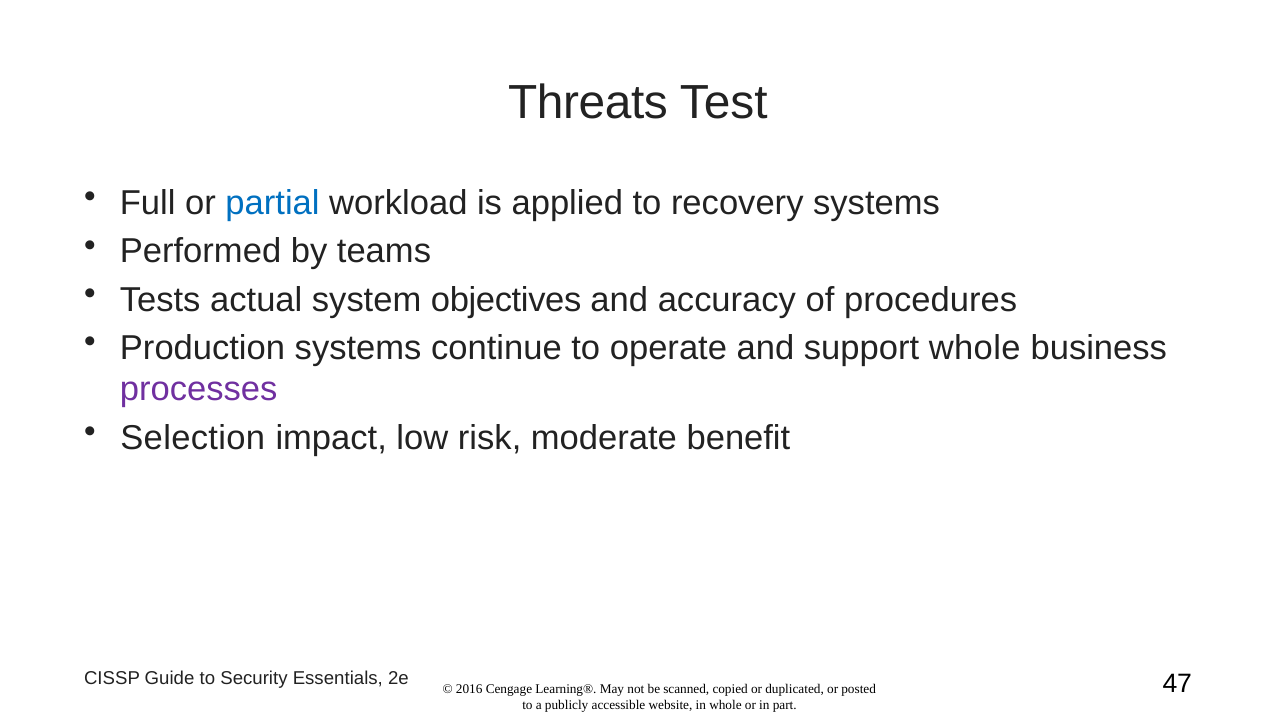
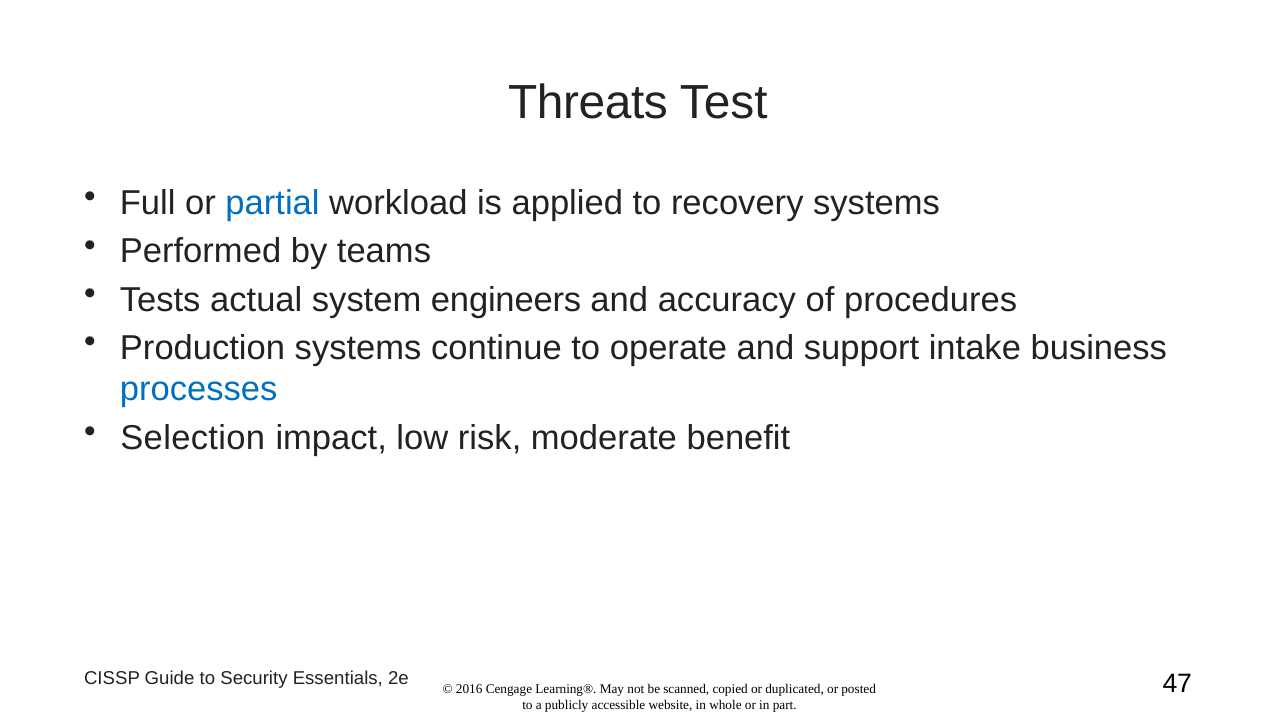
objectives: objectives -> engineers
support whole: whole -> intake
processes colour: purple -> blue
